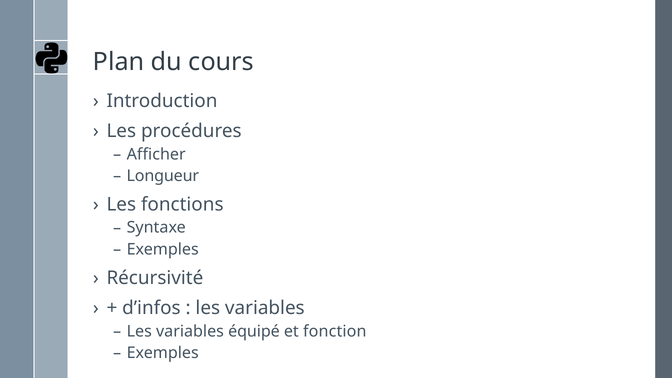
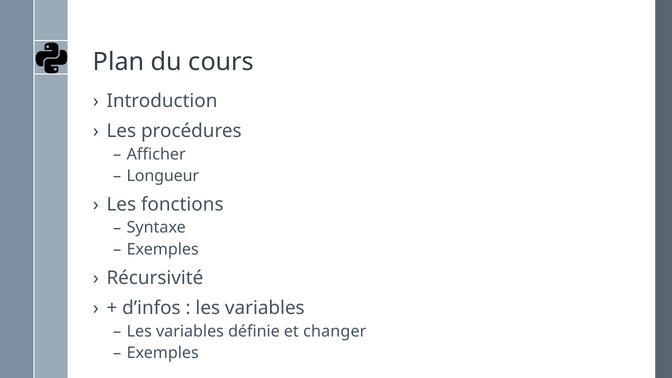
équipé: équipé -> définie
fonction: fonction -> changer
